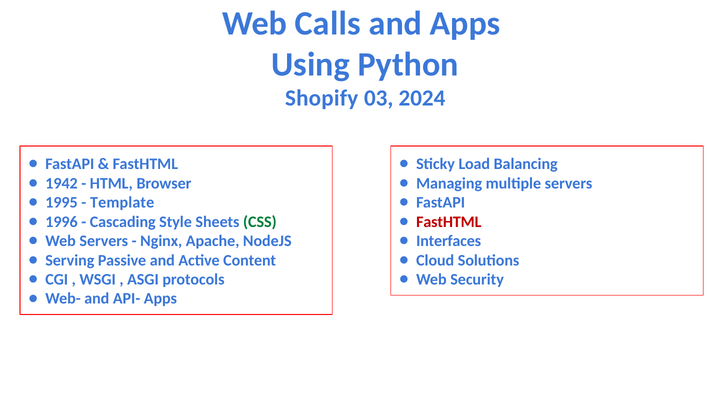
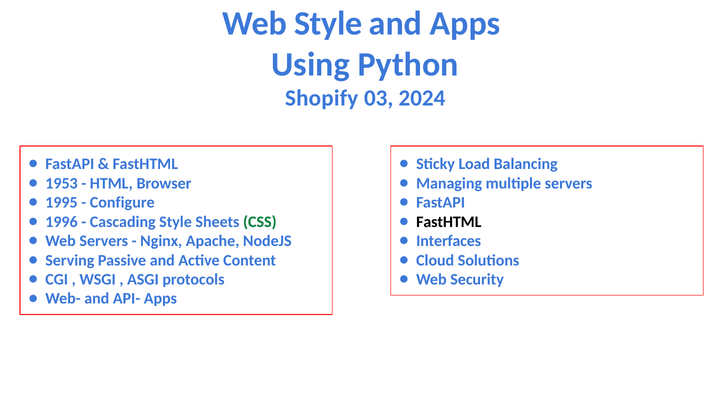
Web Calls: Calls -> Style
1942: 1942 -> 1953
Template: Template -> Configure
FastHTML at (449, 222) colour: red -> black
